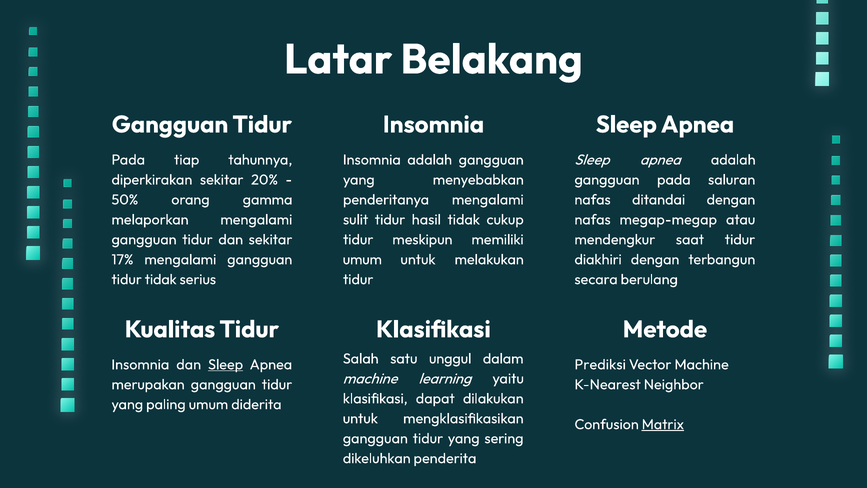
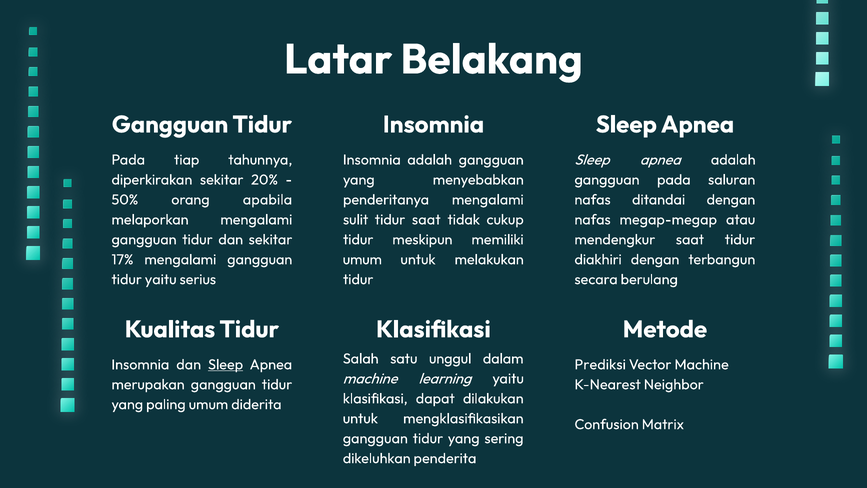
gamma: gamma -> apabila
tidur hasil: hasil -> saat
tidur tidak: tidak -> yaitu
Matrix underline: present -> none
